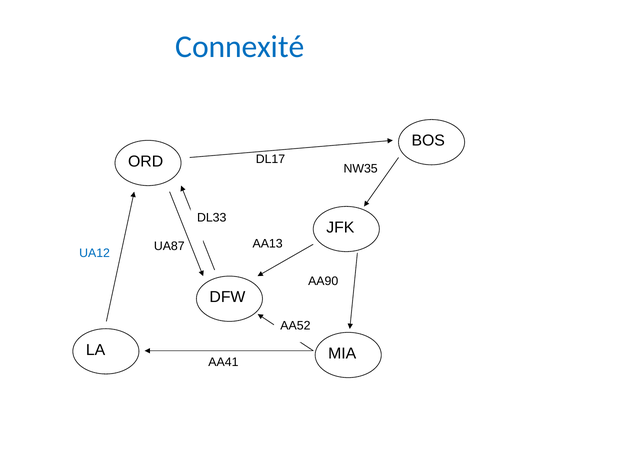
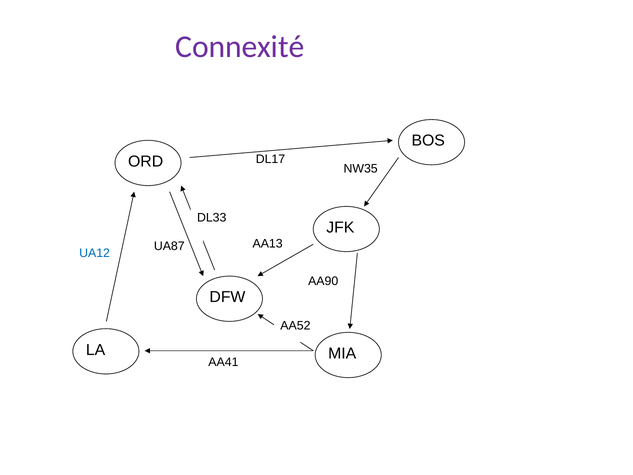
Connexité colour: blue -> purple
